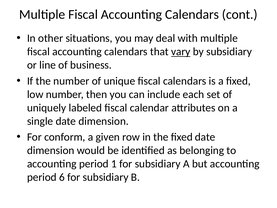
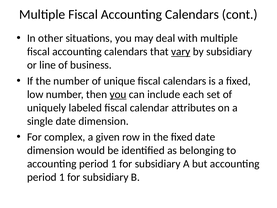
you at (118, 94) underline: none -> present
conform: conform -> complex
6 at (62, 177): 6 -> 1
